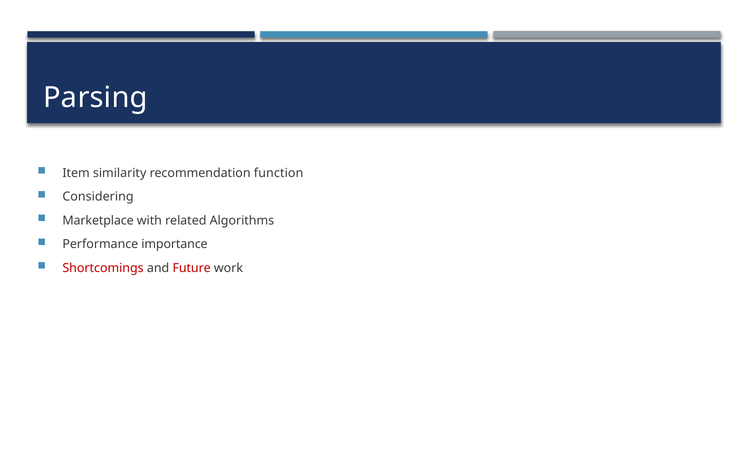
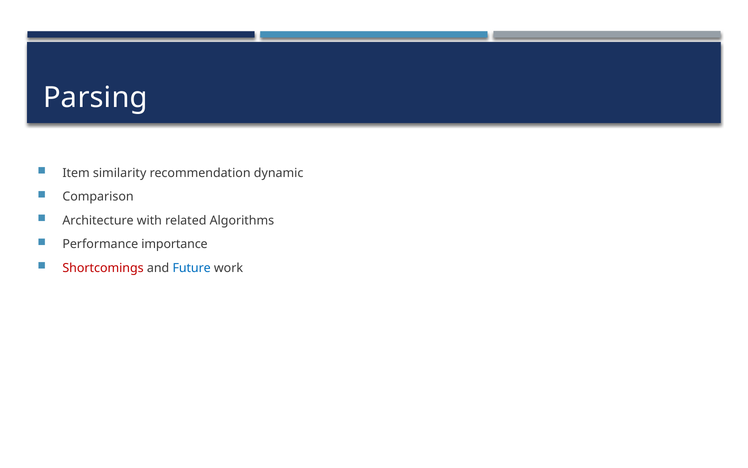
function: function -> dynamic
Considering: Considering -> Comparison
Marketplace: Marketplace -> Architecture
Future colour: red -> blue
